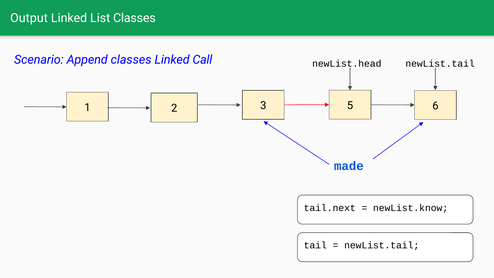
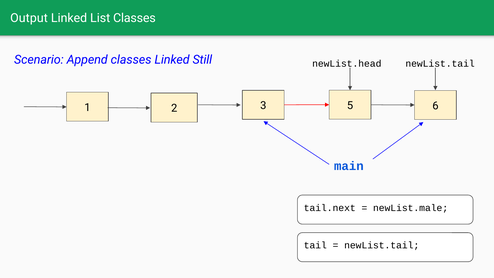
Call: Call -> Still
made: made -> main
newList.know: newList.know -> newList.male
